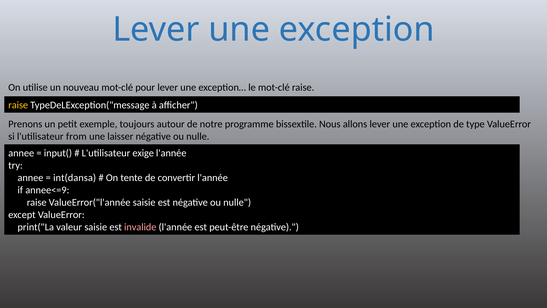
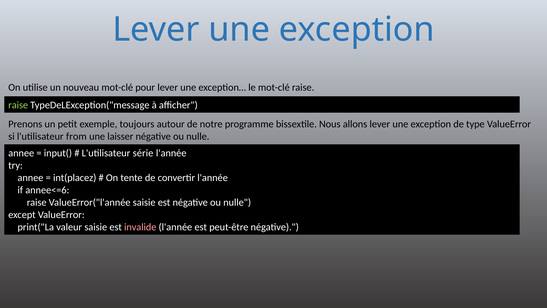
raise at (18, 105) colour: yellow -> light green
exige: exige -> série
int(dansa: int(dansa -> int(placez
annee<=9: annee<=9 -> annee<=6
